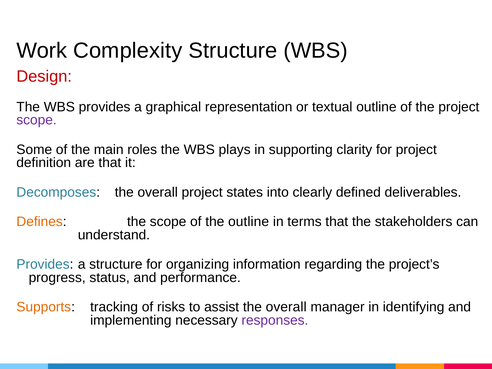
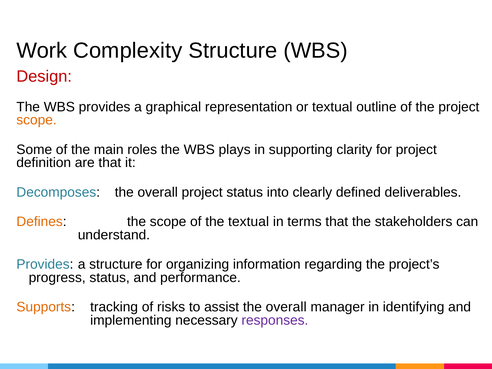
scope at (37, 120) colour: purple -> orange
project states: states -> status
the outline: outline -> textual
